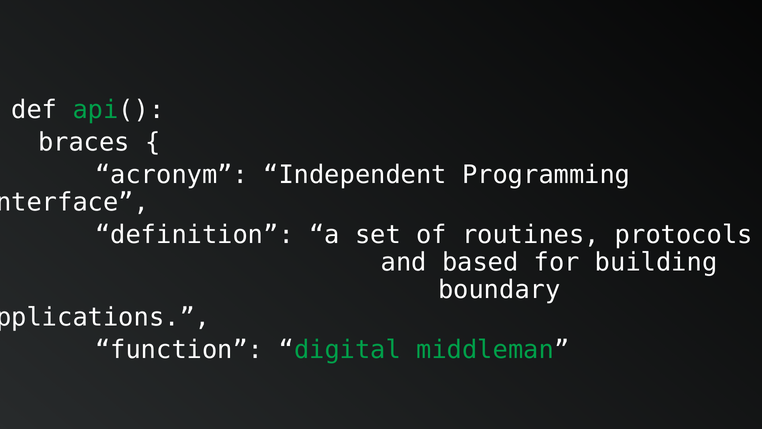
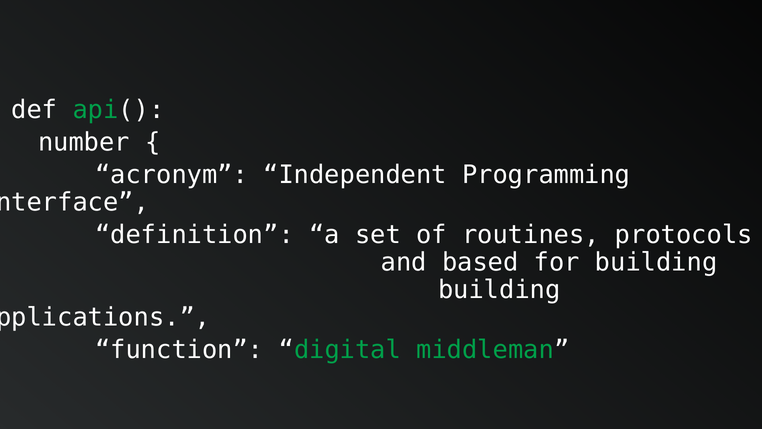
braces: braces -> number
boundary at (499, 290): boundary -> building
